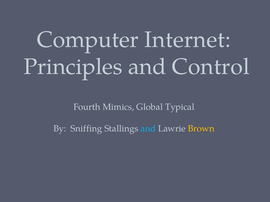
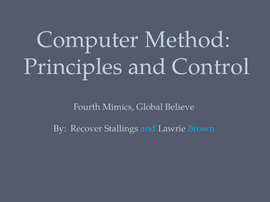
Internet: Internet -> Method
Typical: Typical -> Believe
Sniffing: Sniffing -> Recover
Brown colour: yellow -> light blue
